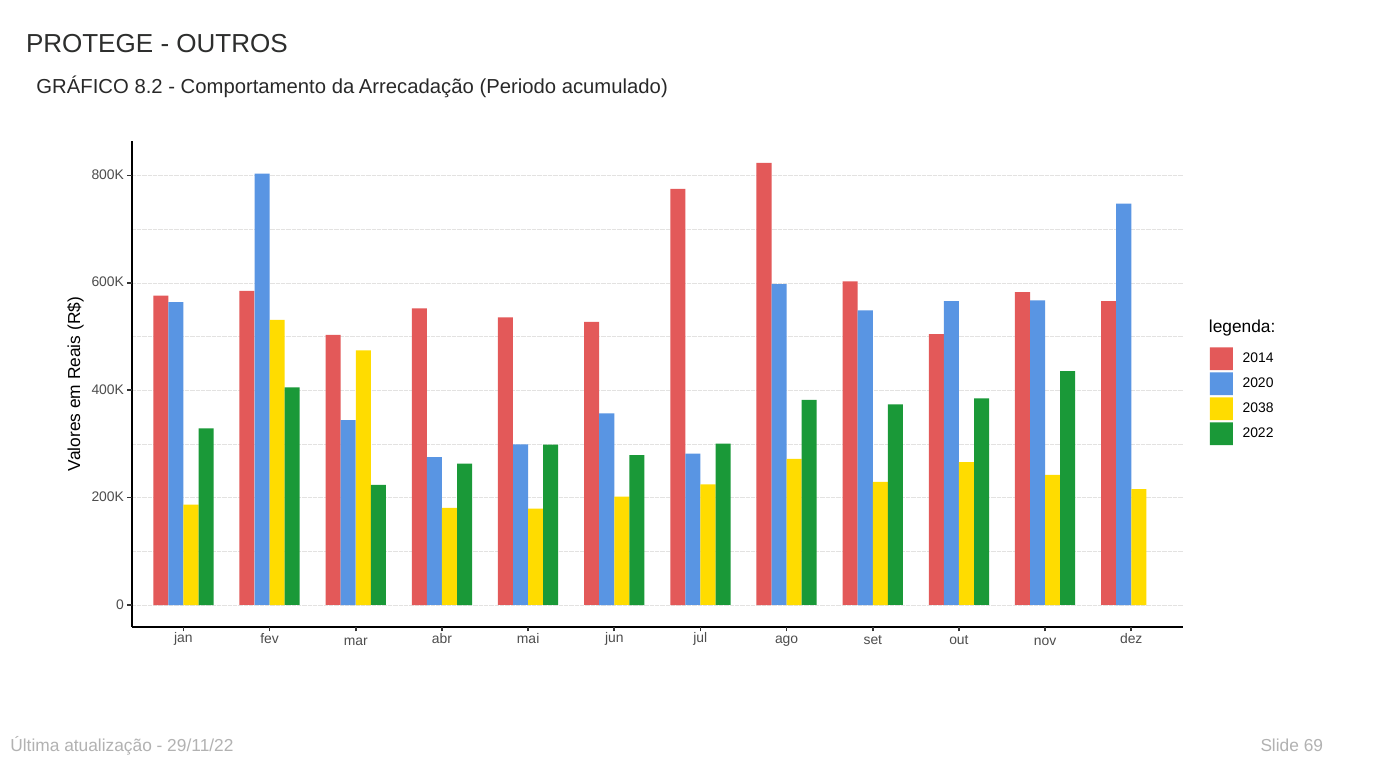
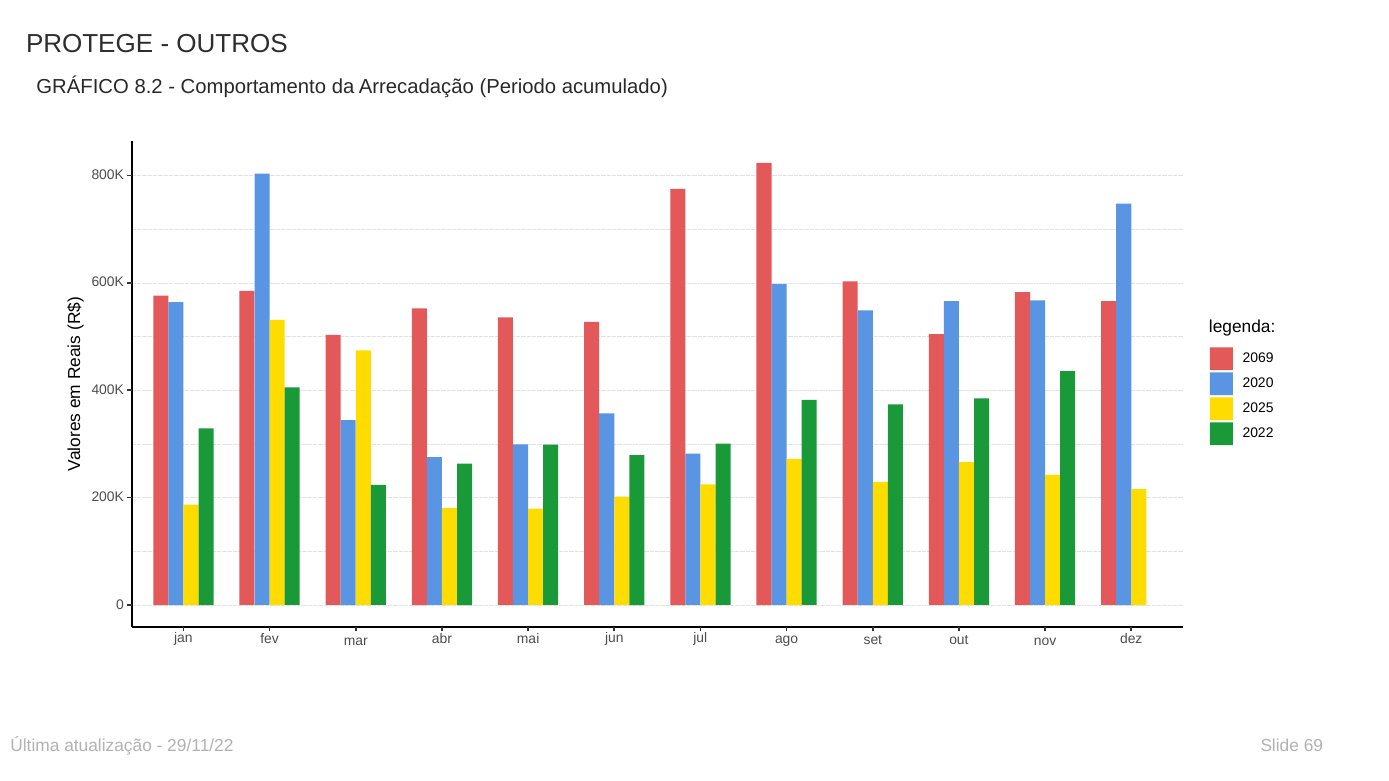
2014: 2014 -> 2069
2038: 2038 -> 2025
